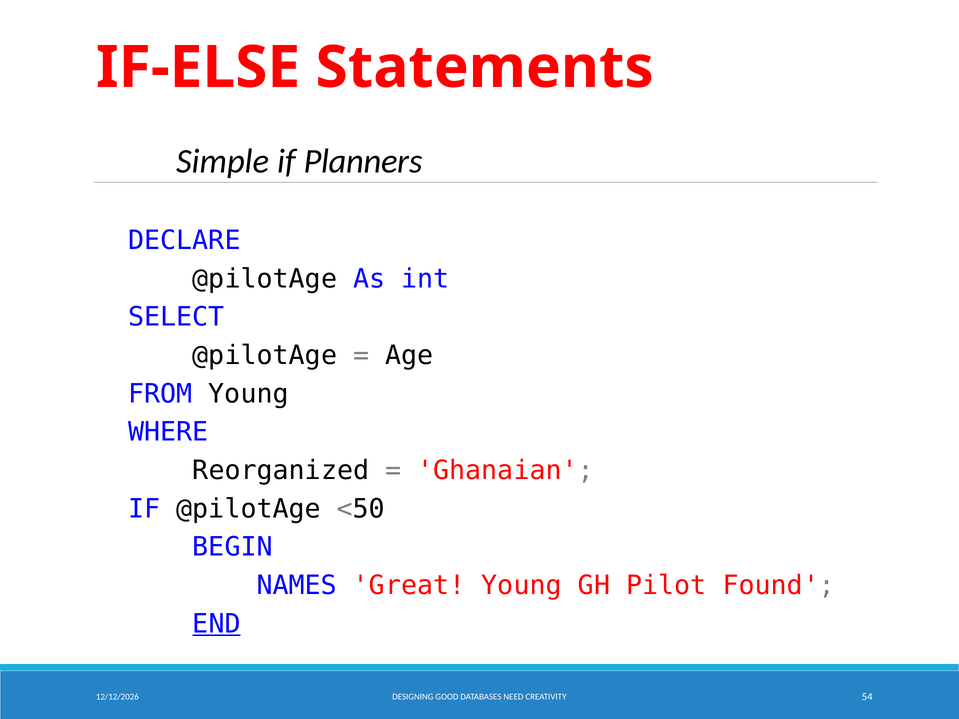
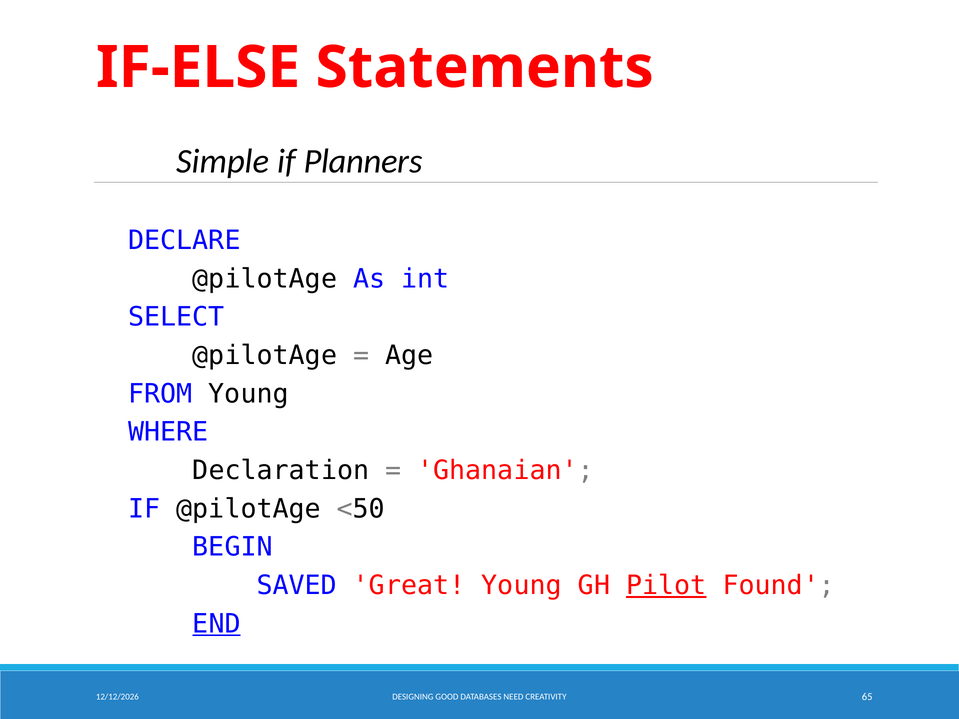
Reorganized: Reorganized -> Declaration
NAMES: NAMES -> SAVED
Pilot underline: none -> present
54: 54 -> 65
